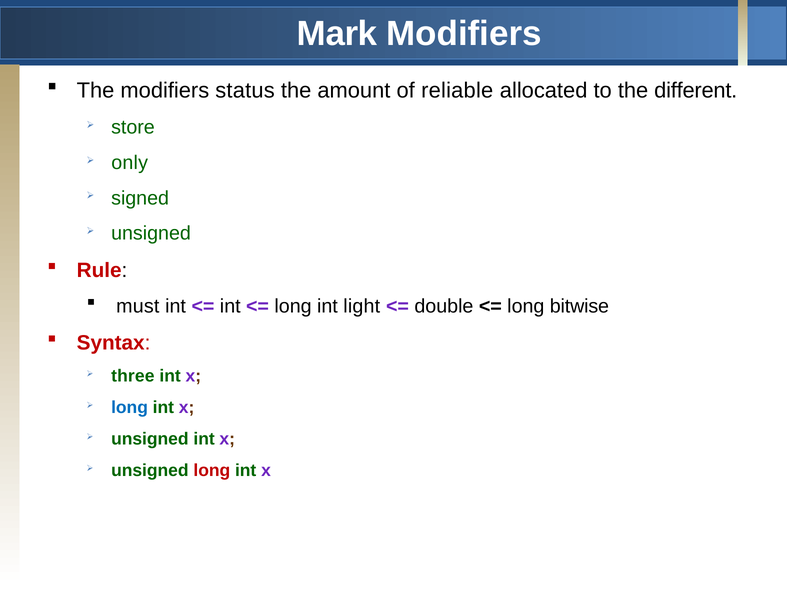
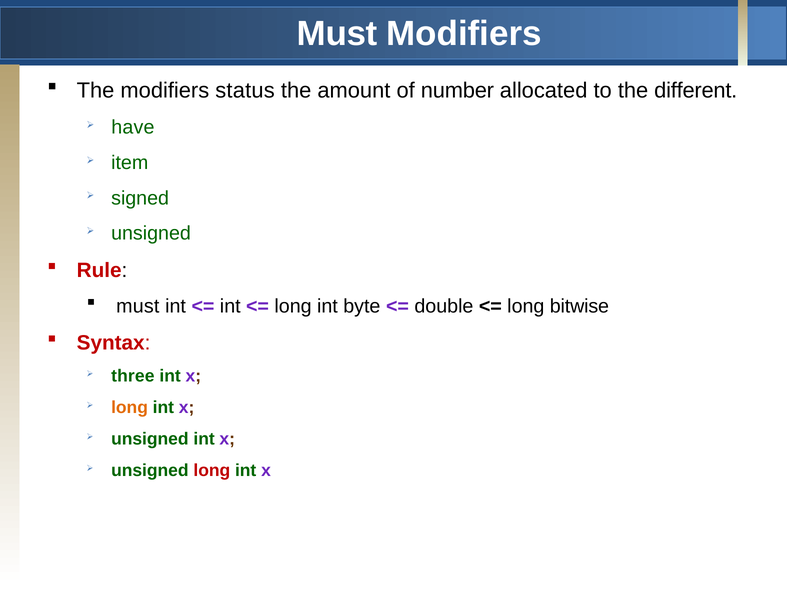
Mark at (337, 34): Mark -> Must
reliable: reliable -> number
store: store -> have
only: only -> item
light: light -> byte
long at (130, 408) colour: blue -> orange
